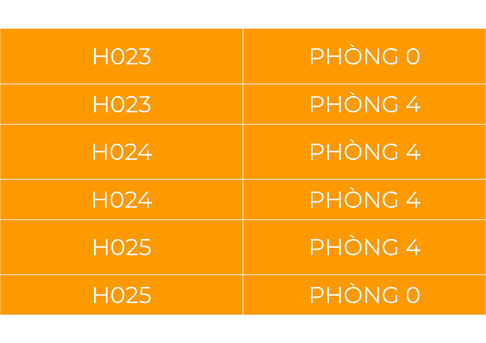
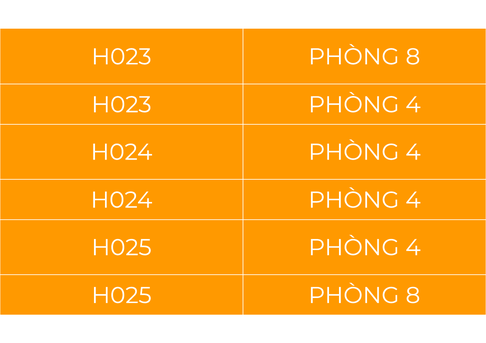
H023 PHÒNG 0: 0 -> 8
H025 PHÒNG 0: 0 -> 8
